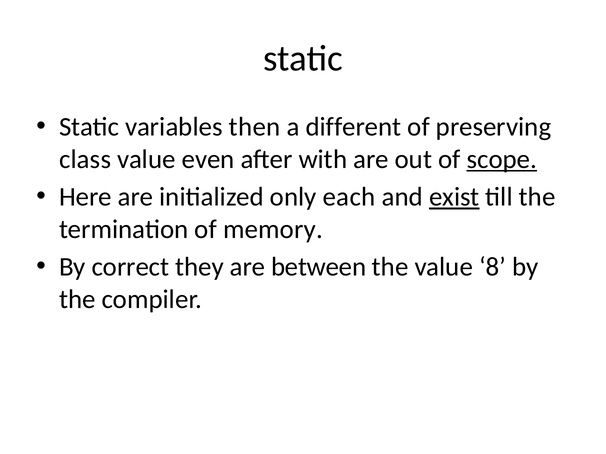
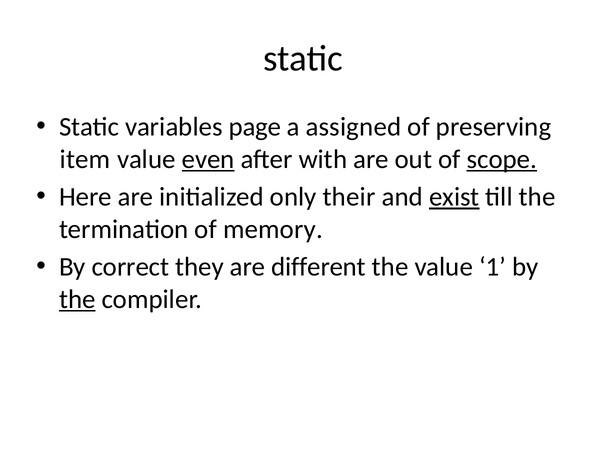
then: then -> page
different: different -> assigned
class: class -> item
even underline: none -> present
each: each -> their
between: between -> different
8: 8 -> 1
the at (77, 300) underline: none -> present
